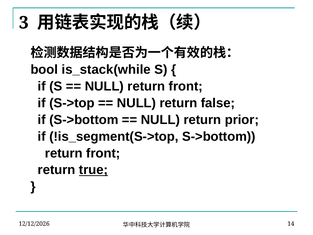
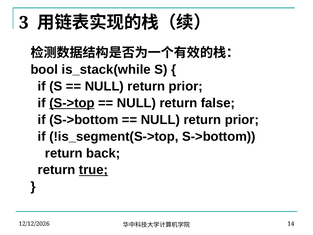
front at (186, 86): front -> prior
S->top underline: none -> present
front at (103, 153): front -> back
